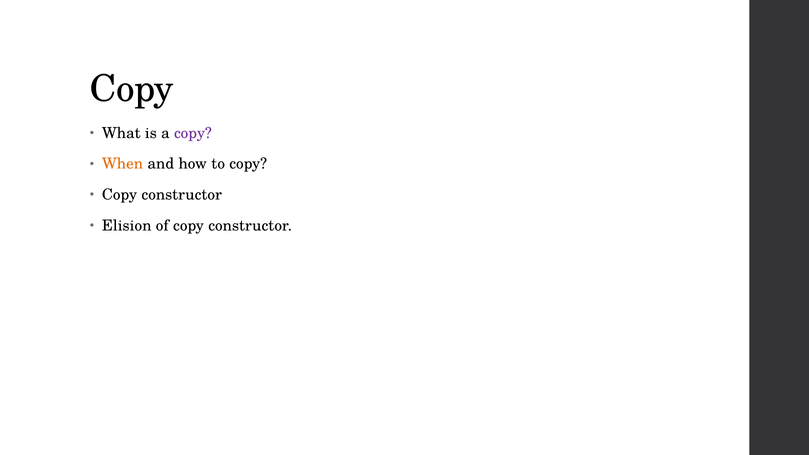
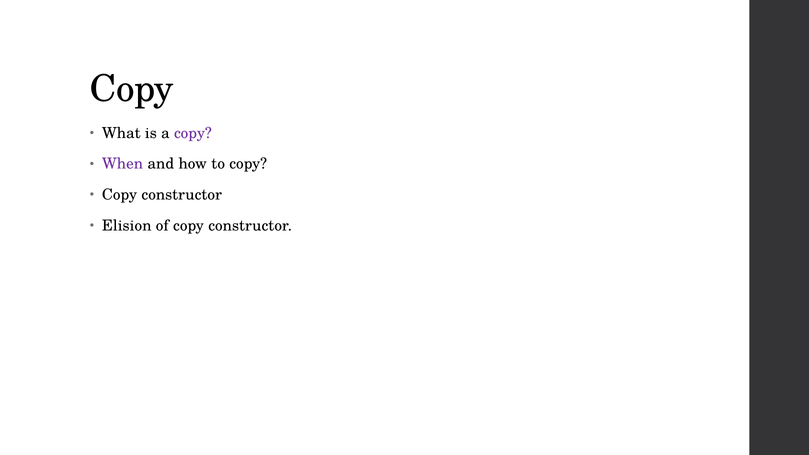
When colour: orange -> purple
